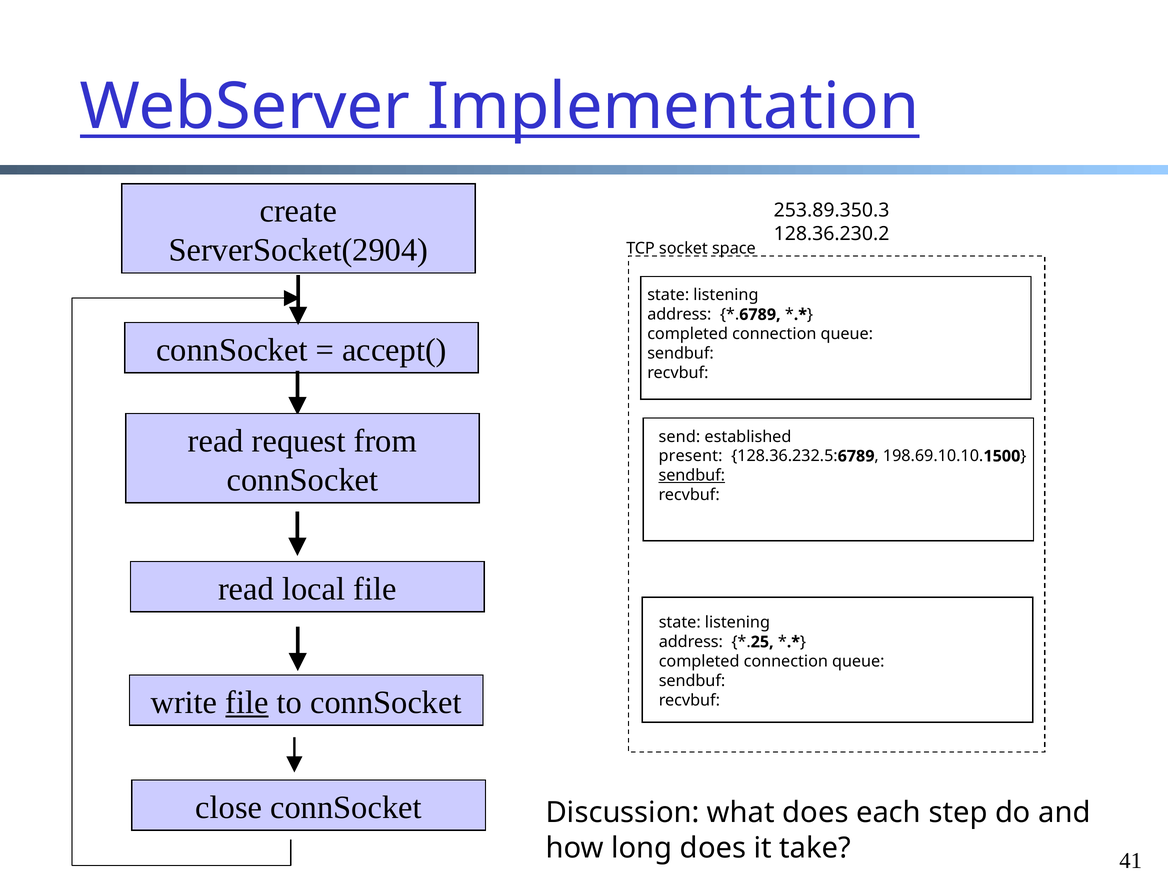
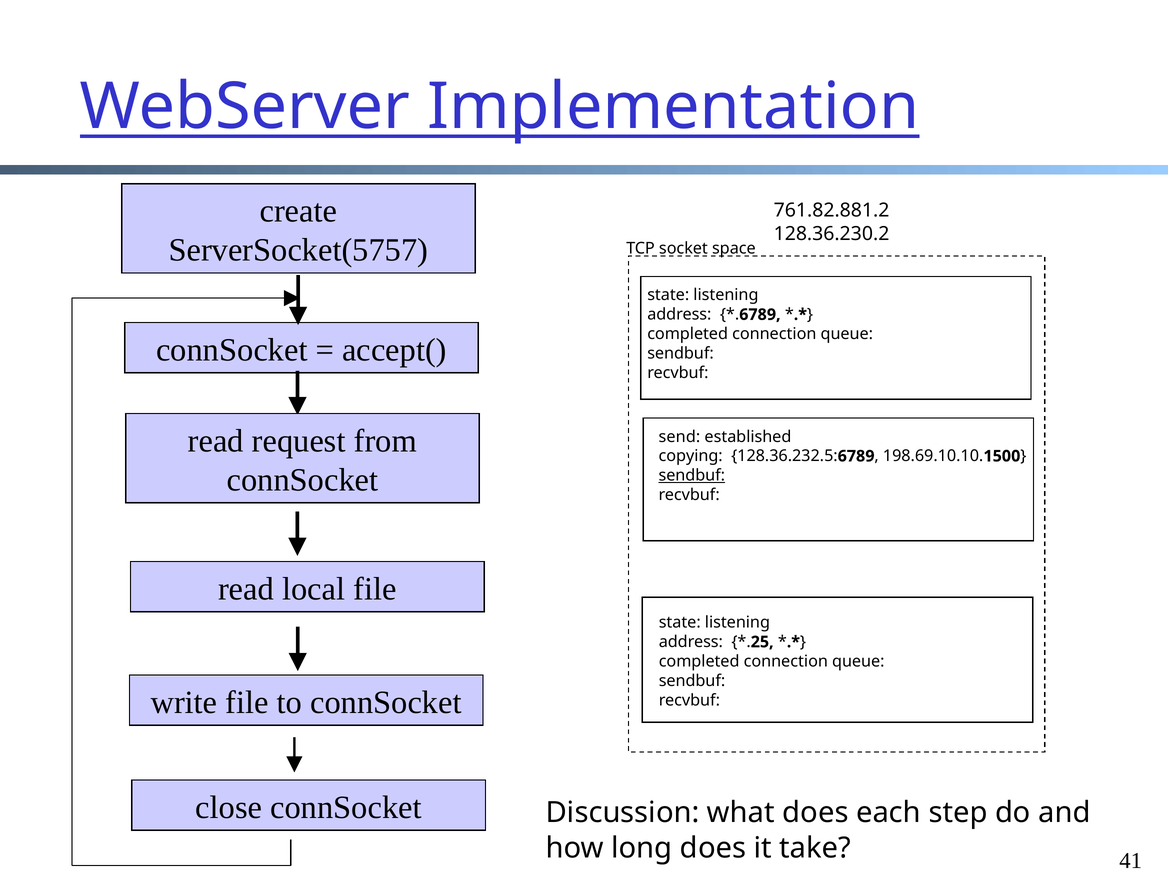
253.89.350.3: 253.89.350.3 -> 761.82.881.2
ServerSocket(2904: ServerSocket(2904 -> ServerSocket(5757
present: present -> copying
file at (247, 702) underline: present -> none
